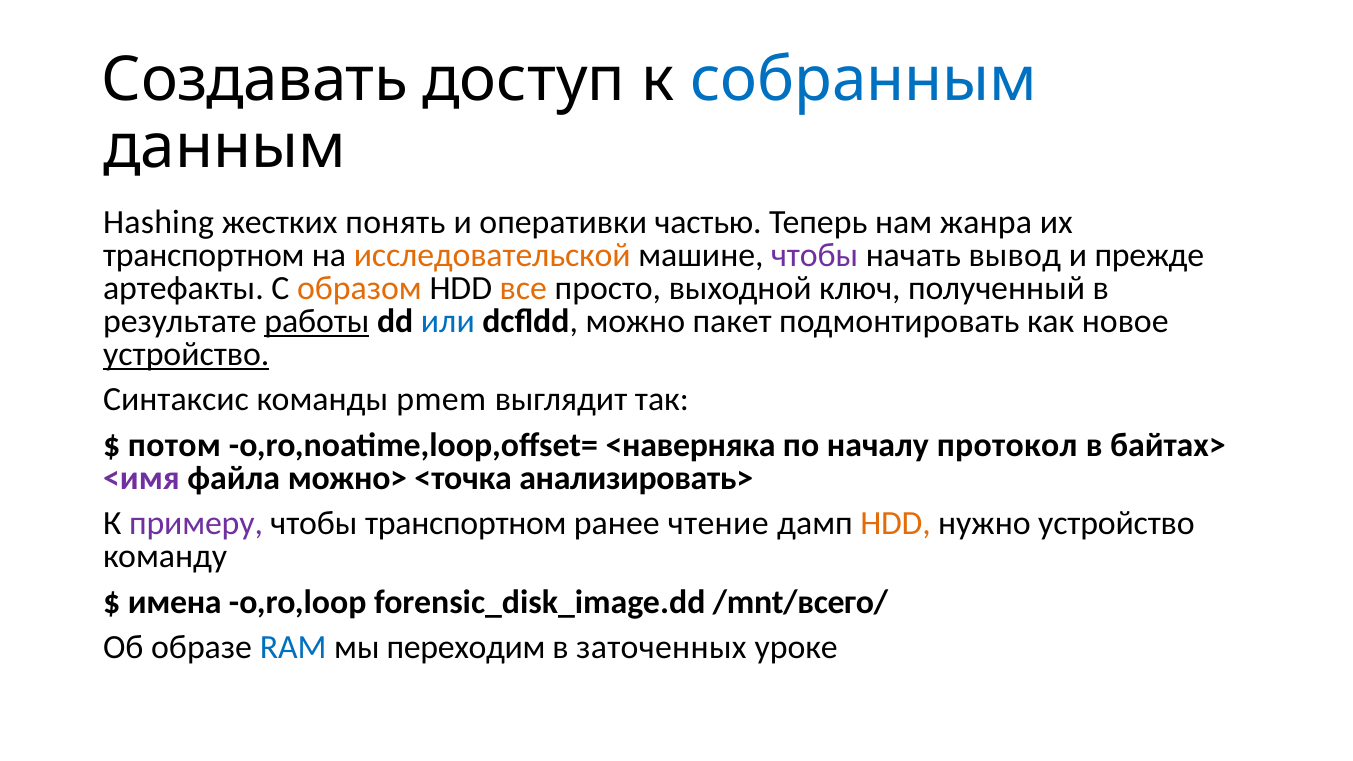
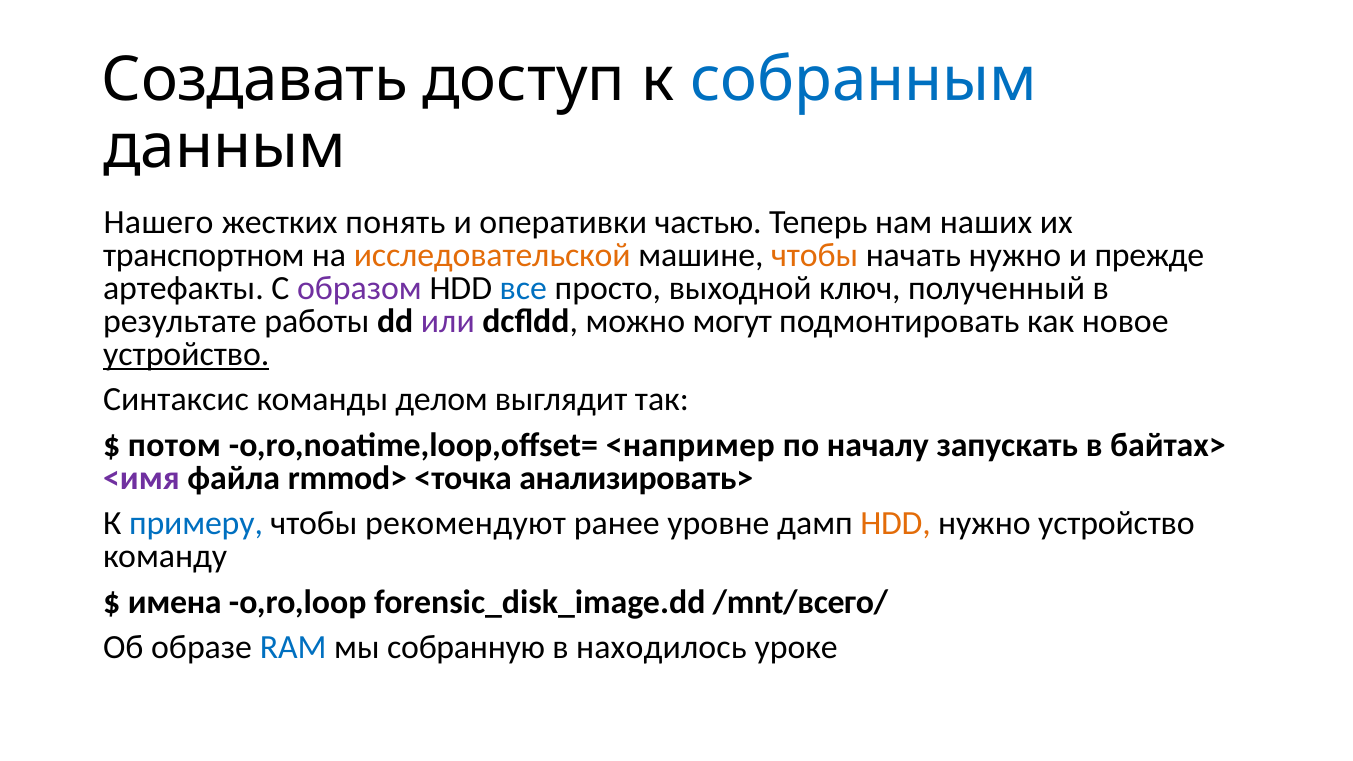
Hashing: Hashing -> Нашего
жанра: жанра -> наших
чтобы at (815, 256) colour: purple -> orange
начать вывод: вывод -> нужно
образом colour: orange -> purple
все colour: orange -> blue
работы underline: present -> none
или colour: blue -> purple
пакет: пакет -> могут
pmem: pmem -> делом
<наверняка: <наверняка -> <например
протокол: протокол -> запускать
можно>: можно> -> rmmod>
примеру colour: purple -> blue
чтобы транспортном: транспортном -> рекомендуют
чтение: чтение -> уровне
переходим: переходим -> собранную
заточенных: заточенных -> находилось
